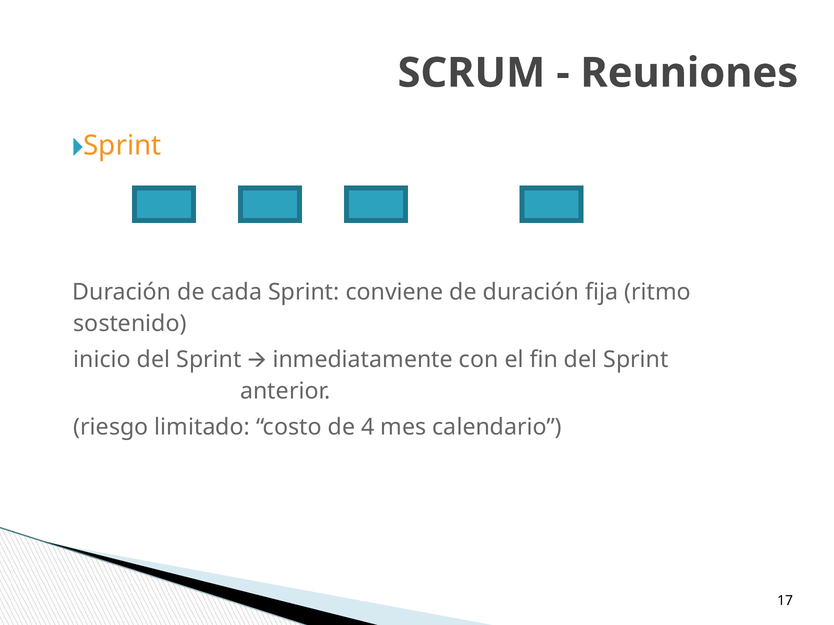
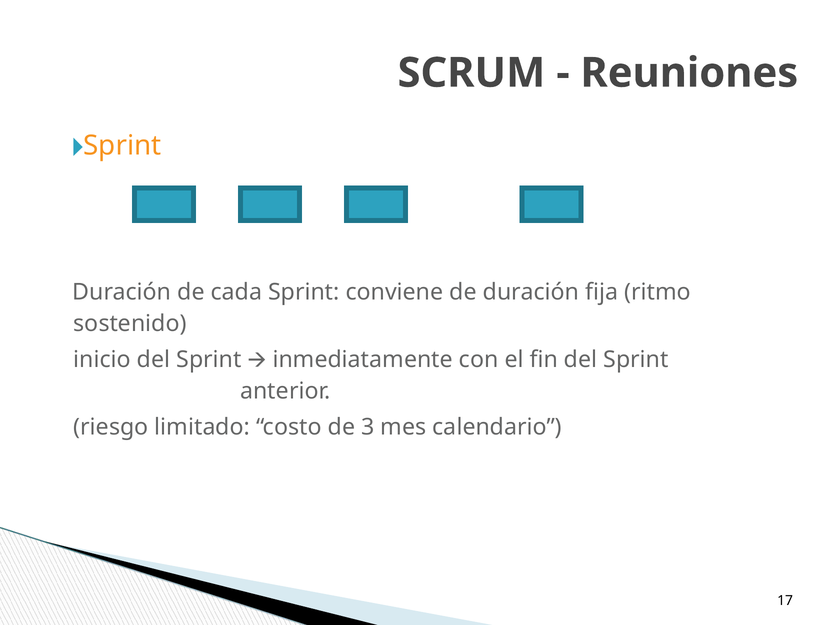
4: 4 -> 3
